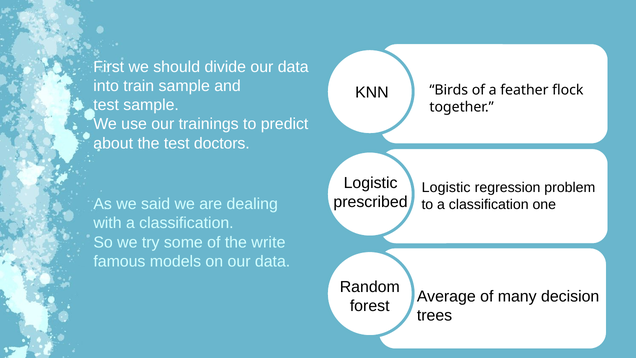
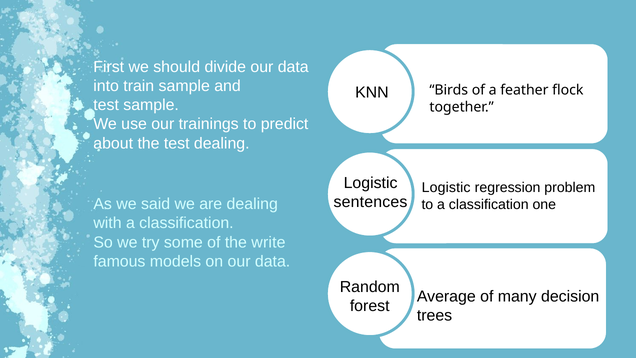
test doctors: doctors -> dealing
prescribed: prescribed -> sentences
